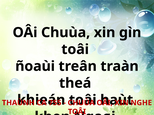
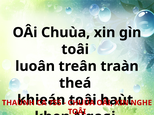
ñoaùi: ñoaùi -> luoân
